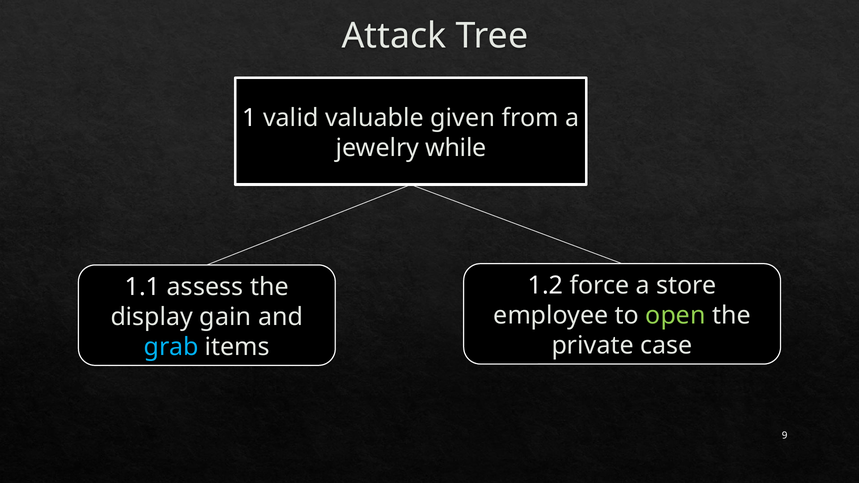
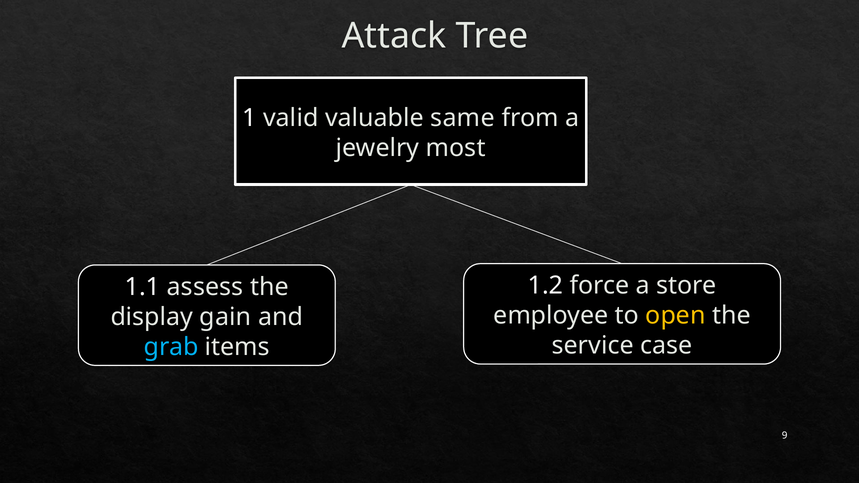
given: given -> same
while: while -> most
open colour: light green -> yellow
private: private -> service
